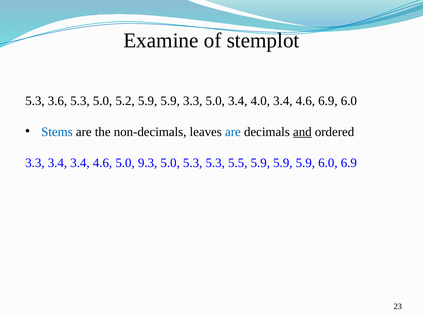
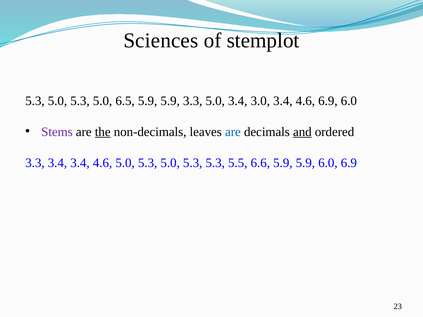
Examine: Examine -> Sciences
3.6 at (57, 101): 3.6 -> 5.0
5.2: 5.2 -> 6.5
4.0: 4.0 -> 3.0
Stems colour: blue -> purple
the underline: none -> present
4.6 5.0 9.3: 9.3 -> 5.3
5.5 5.9: 5.9 -> 6.6
